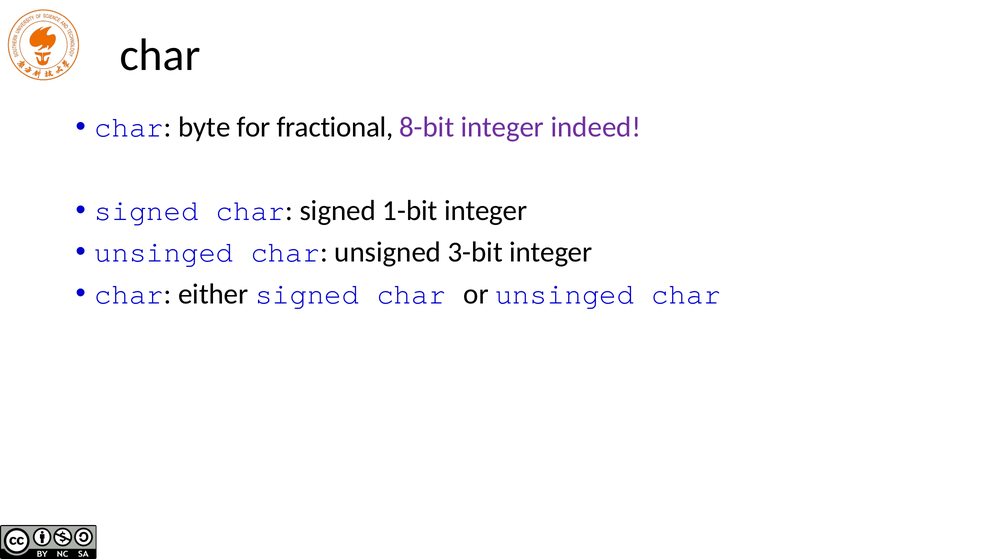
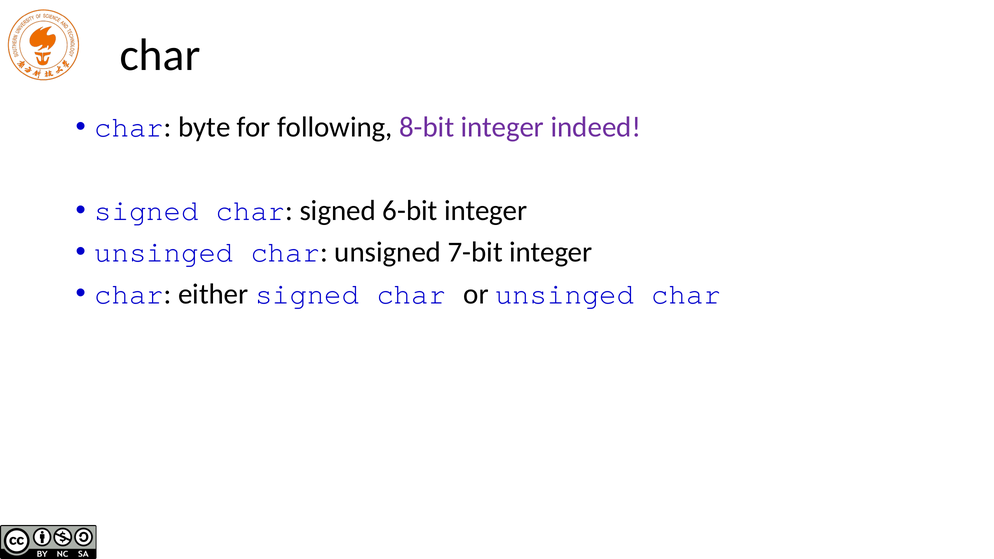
fractional: fractional -> following
1-bit: 1-bit -> 6-bit
3-bit: 3-bit -> 7-bit
